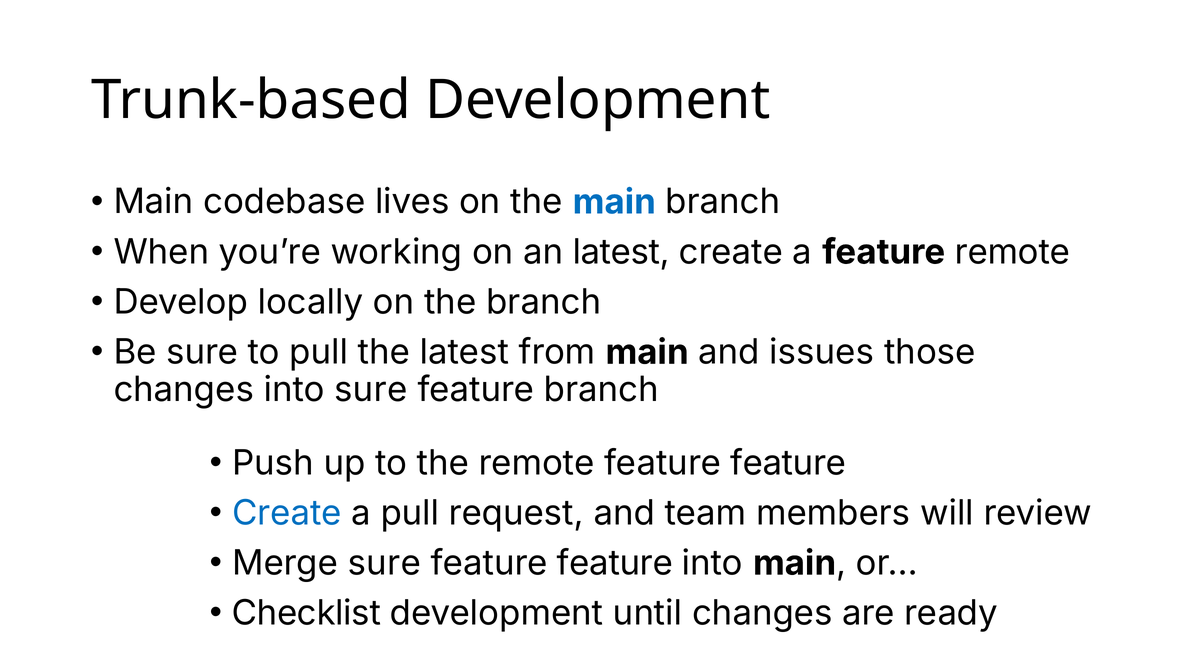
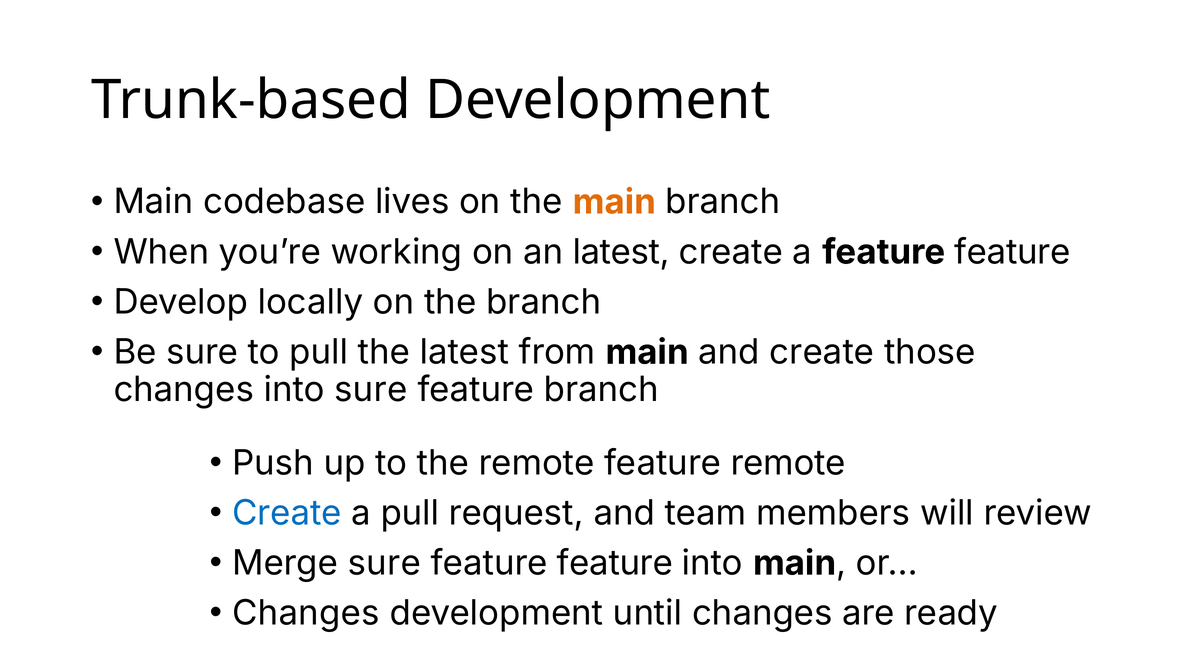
main at (614, 202) colour: blue -> orange
a feature remote: remote -> feature
and issues: issues -> create
remote feature feature: feature -> remote
Checklist at (306, 613): Checklist -> Changes
